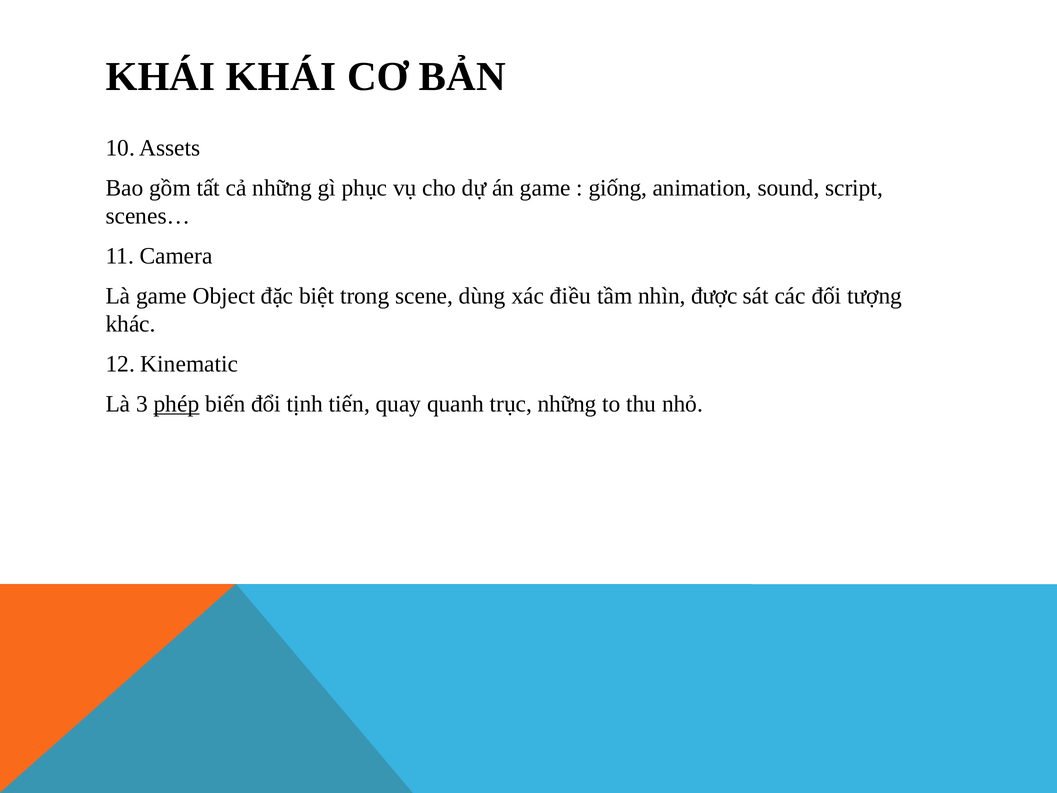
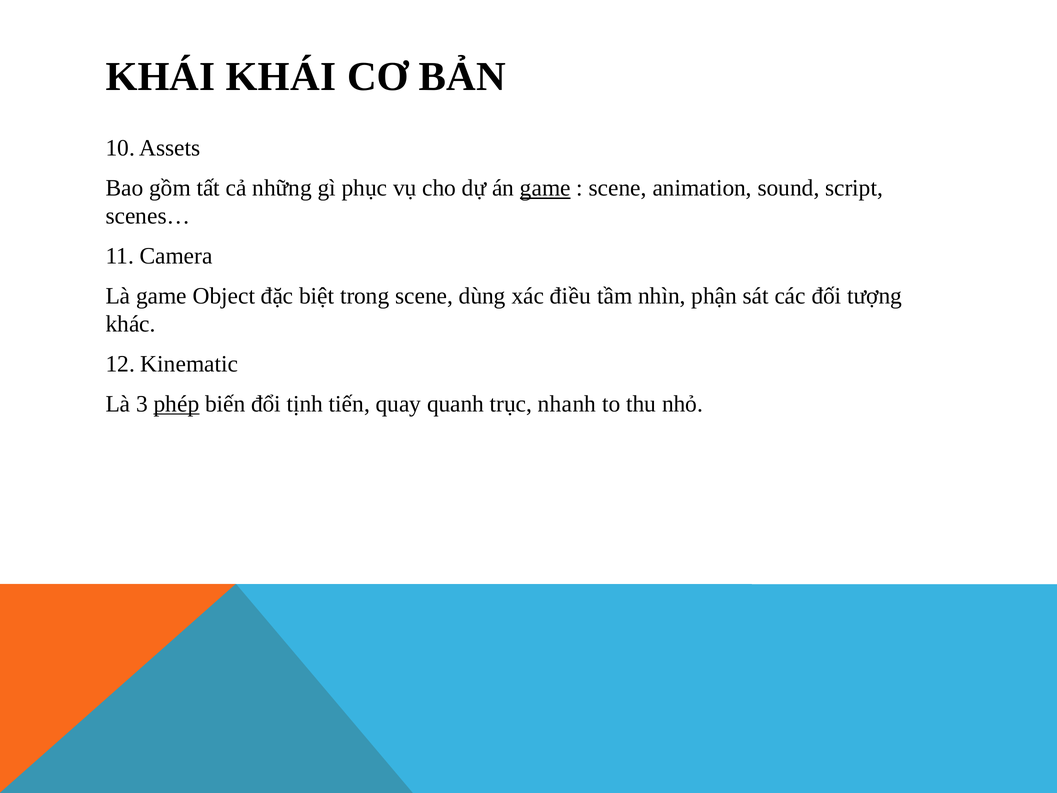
game at (545, 188) underline: none -> present
giống at (618, 188): giống -> scene
được: được -> phận
trục những: những -> nhanh
